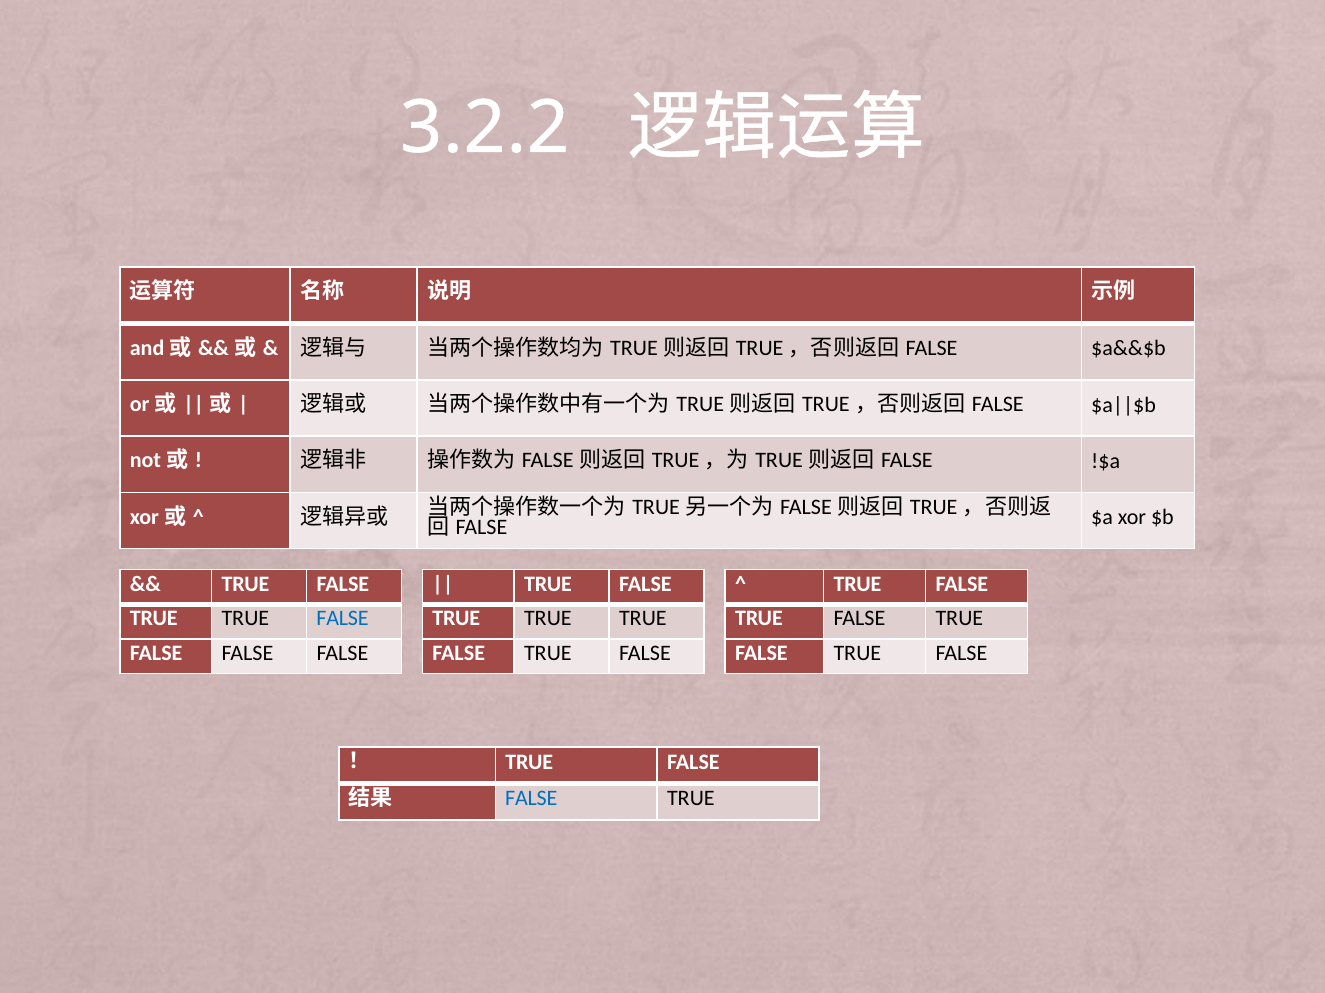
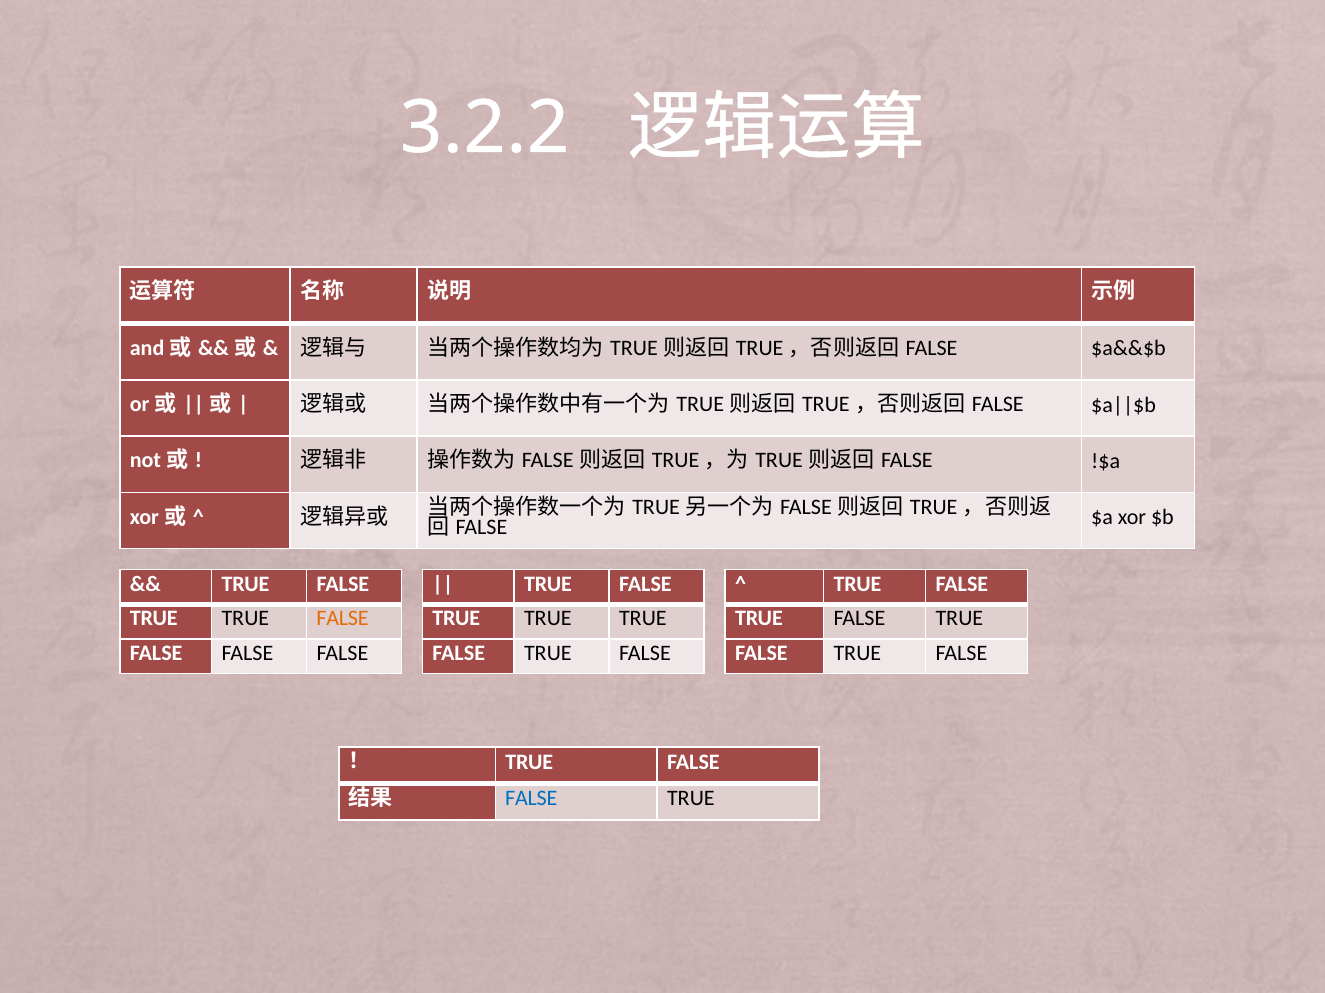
FALSE at (343, 619) colour: blue -> orange
